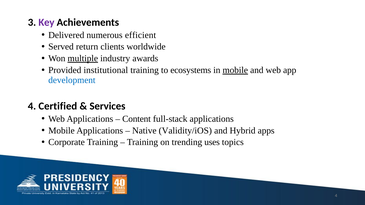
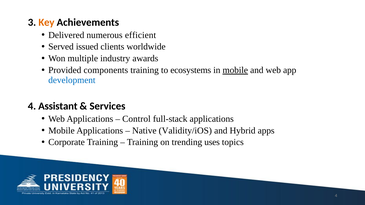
Key colour: purple -> orange
return: return -> issued
multiple underline: present -> none
institutional: institutional -> components
Certified: Certified -> Assistant
Content: Content -> Control
